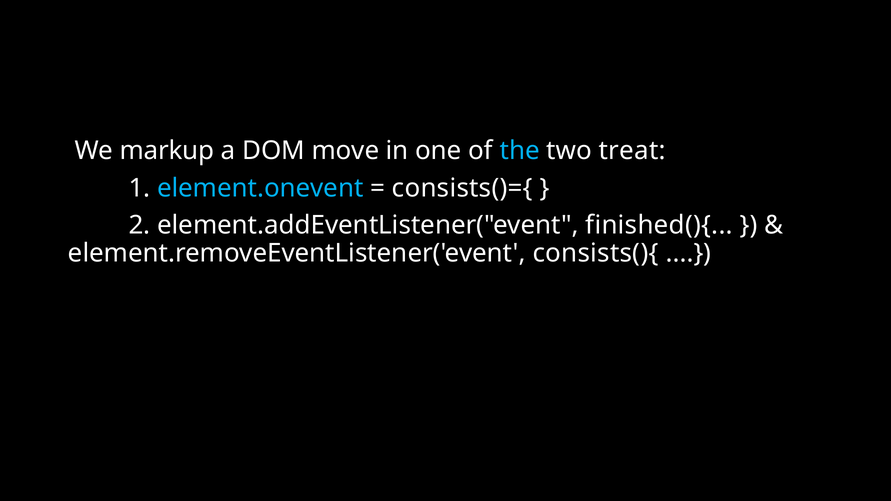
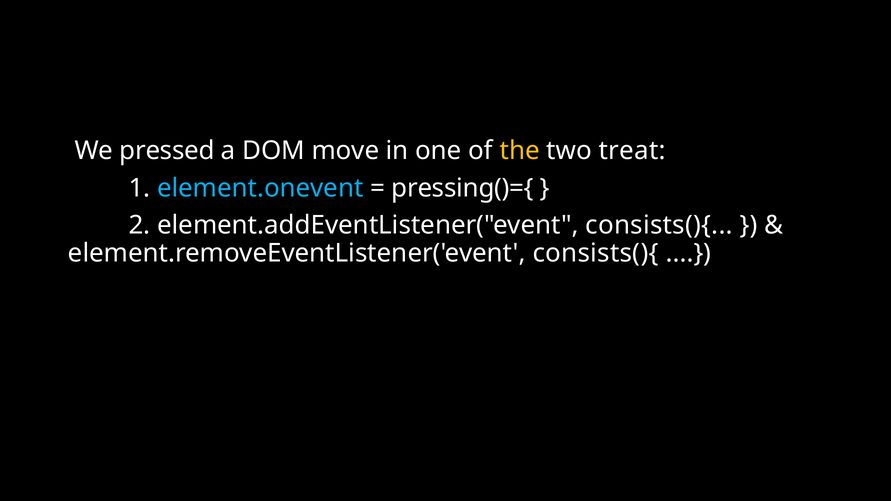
markup: markup -> pressed
the colour: light blue -> yellow
consists()={: consists()={ -> pressing()={
element.addEventListener("event finished(){: finished(){ -> consists(){
